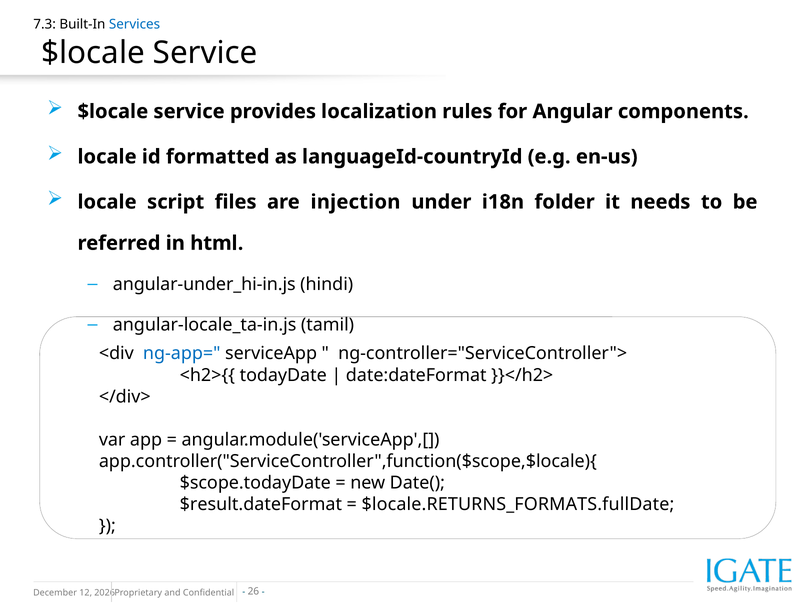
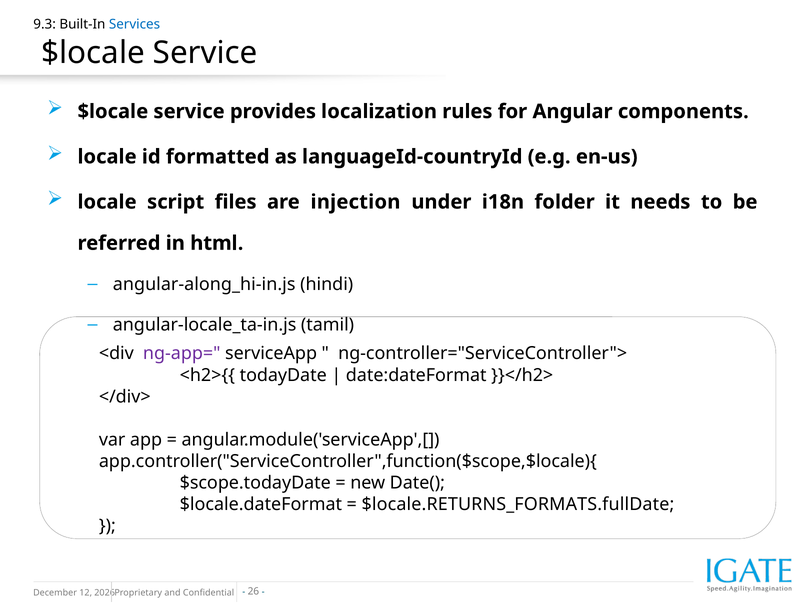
7.3: 7.3 -> 9.3
angular-under_hi-in.js: angular-under_hi-in.js -> angular-along_hi-in.js
ng-app= colour: blue -> purple
$result.dateFormat: $result.dateFormat -> $locale.dateFormat
